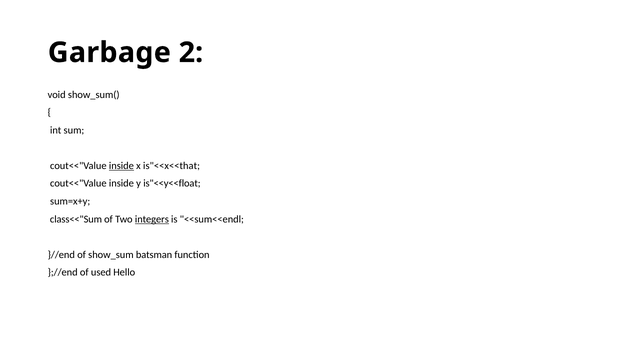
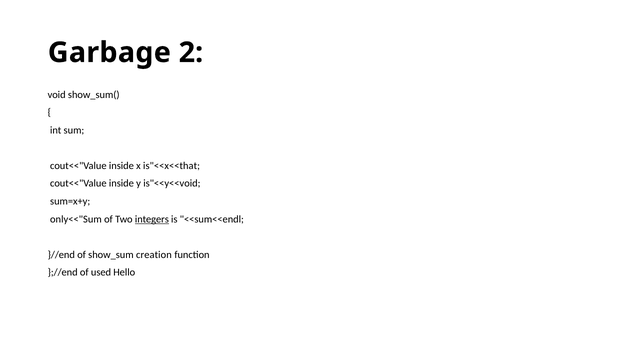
inside at (121, 166) underline: present -> none
is"<<y<<float: is"<<y<<float -> is"<<y<<void
class<<"Sum: class<<"Sum -> only<<"Sum
batsman: batsman -> creation
